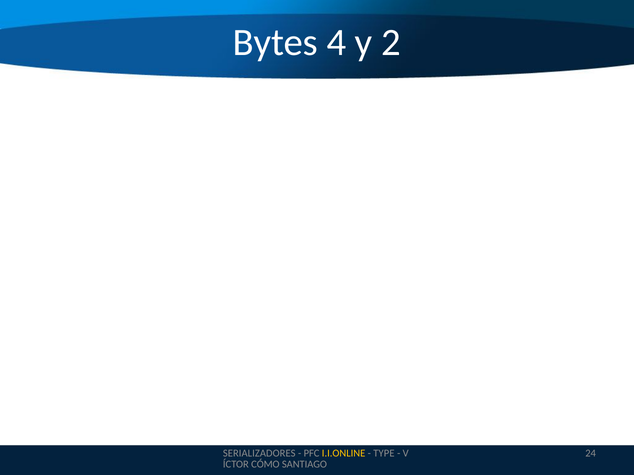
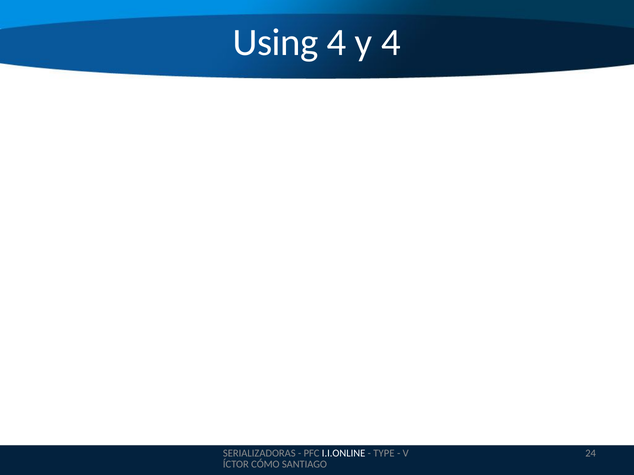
Bytes: Bytes -> Using
y 2: 2 -> 4
SERIALIZADORES: SERIALIZADORES -> SERIALIZADORAS
I.I.ONLINE colour: yellow -> white
